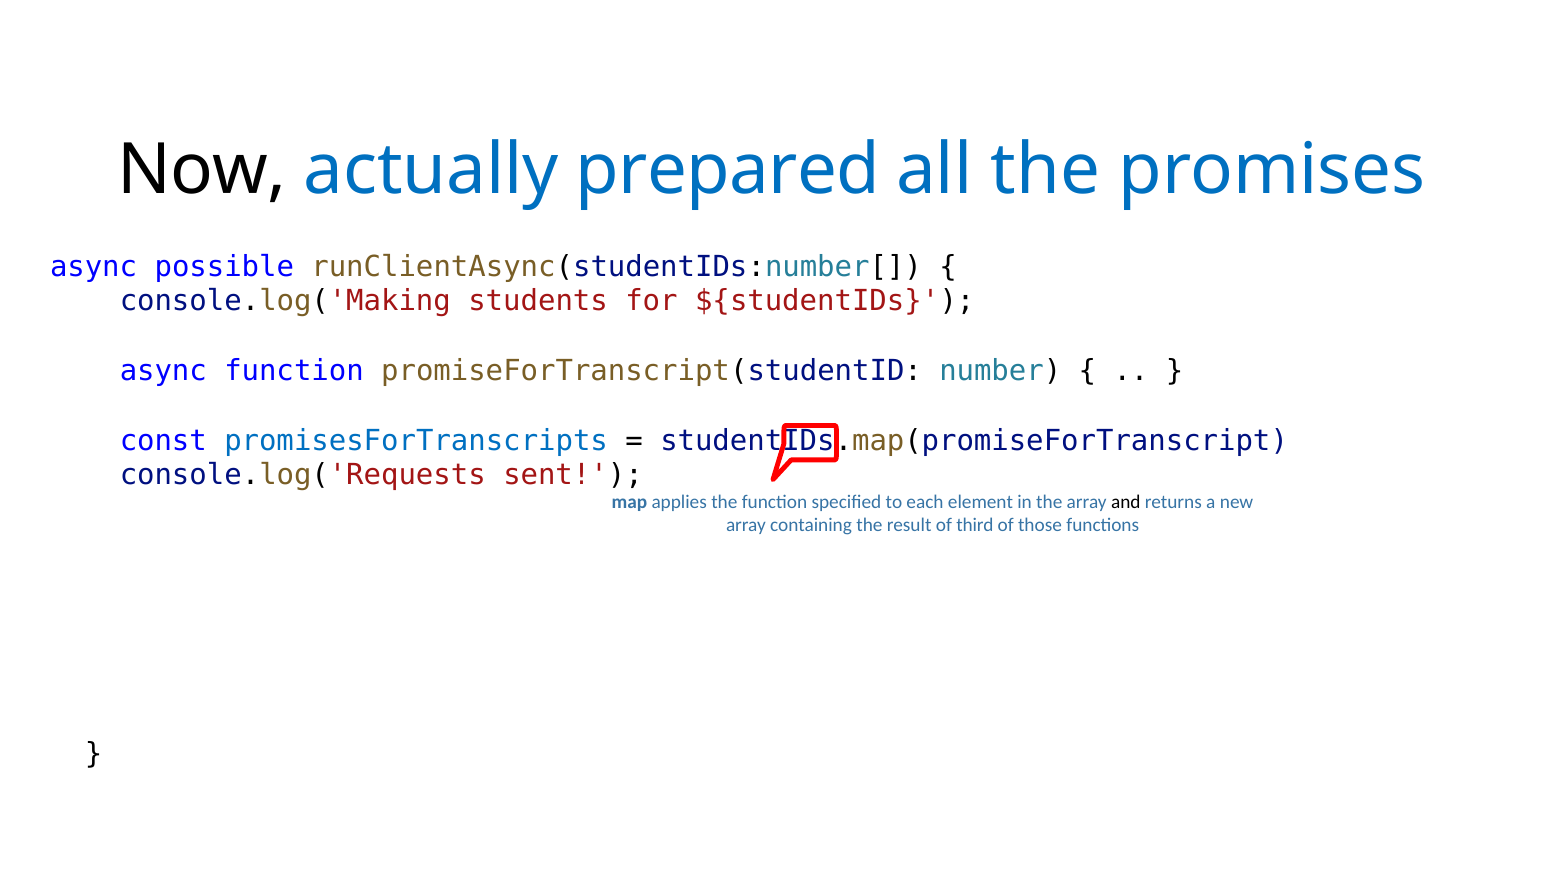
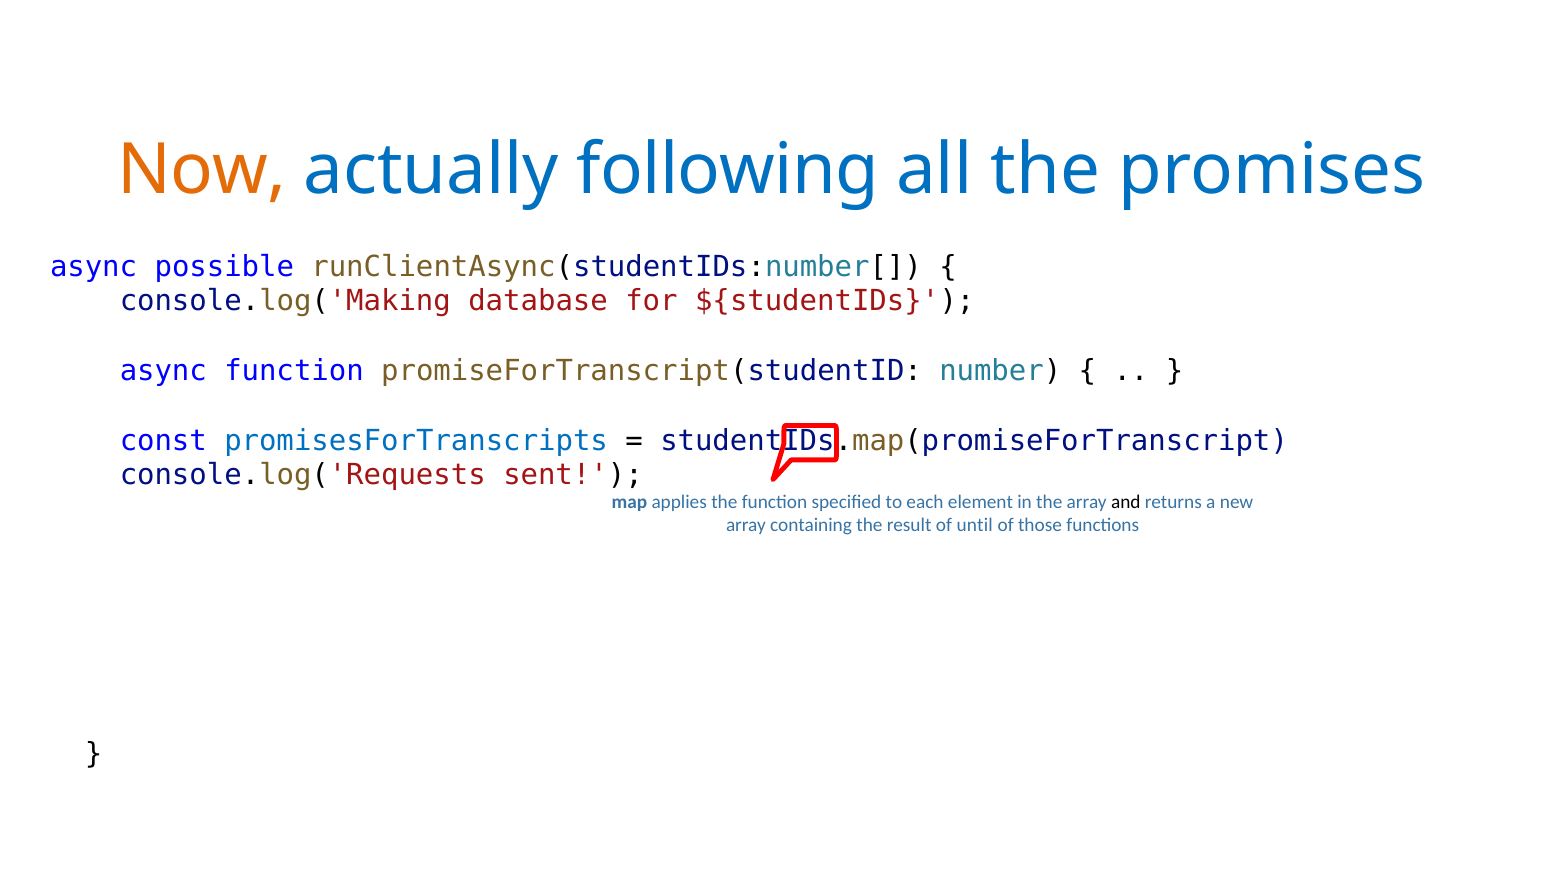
Now colour: black -> orange
prepared: prepared -> following
students: students -> database
third: third -> until
